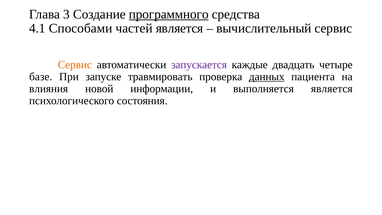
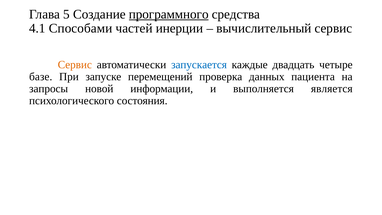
3: 3 -> 5
частей является: является -> инерции
запускается colour: purple -> blue
травмировать: травмировать -> перемещений
данных underline: present -> none
влияния: влияния -> запросы
